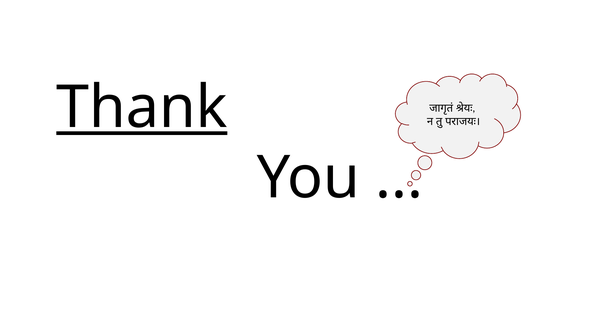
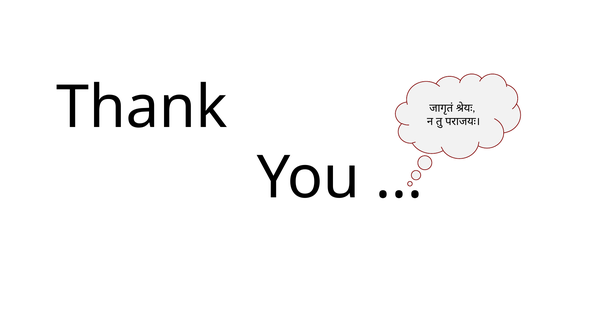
Thank underline: present -> none
